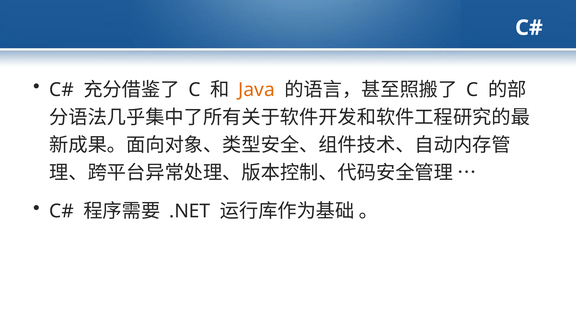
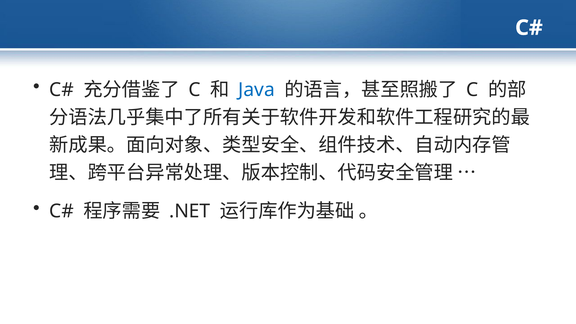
Java colour: orange -> blue
